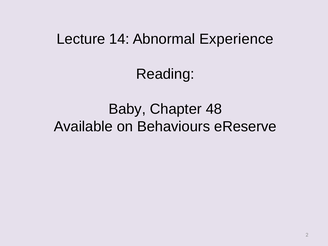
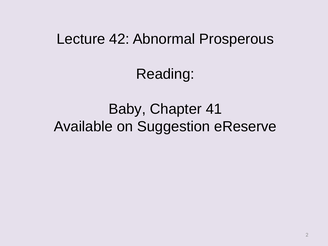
14: 14 -> 42
Experience: Experience -> Prosperous
48: 48 -> 41
Behaviours: Behaviours -> Suggestion
